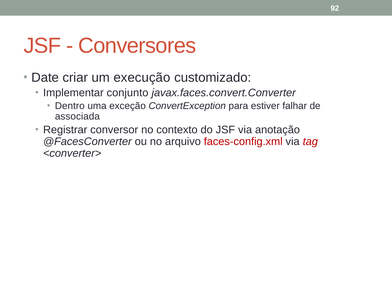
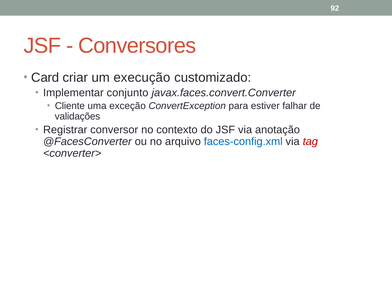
Date: Date -> Card
Dentro: Dentro -> Cliente
associada: associada -> validações
faces-config.xml colour: red -> blue
